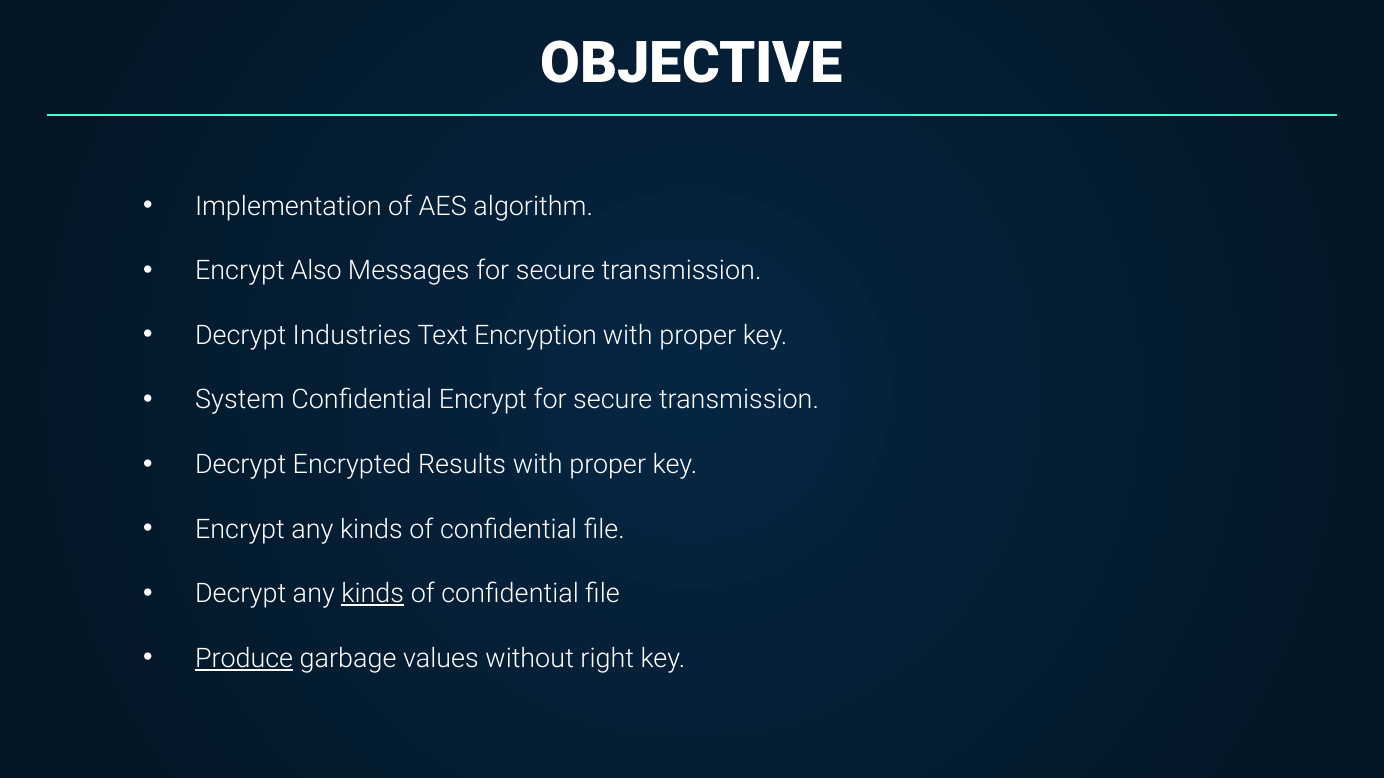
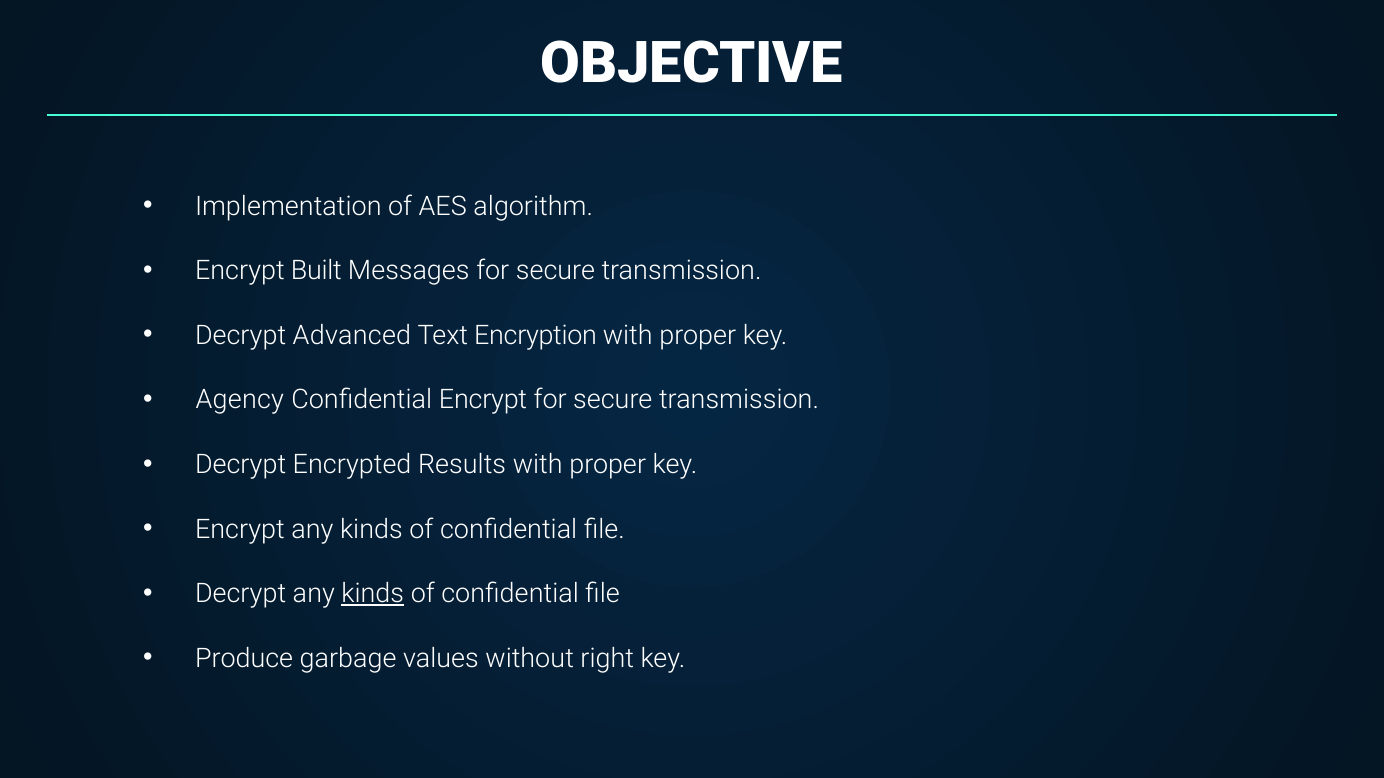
Also: Also -> Built
Industries: Industries -> Advanced
System: System -> Agency
Produce underline: present -> none
